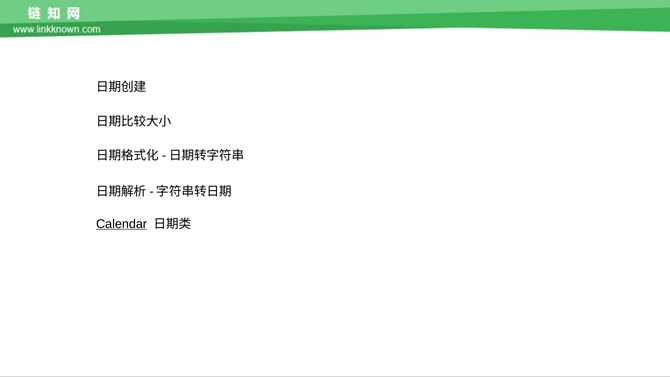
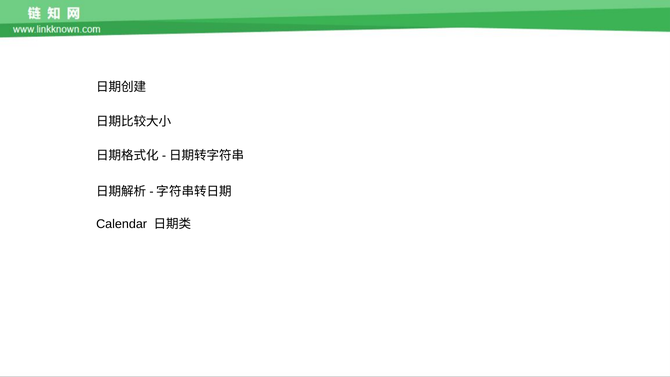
Calendar underline: present -> none
